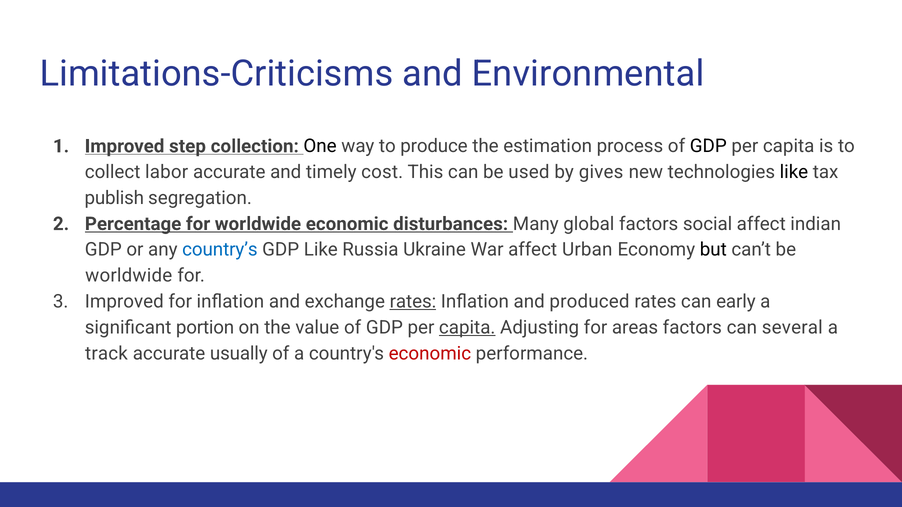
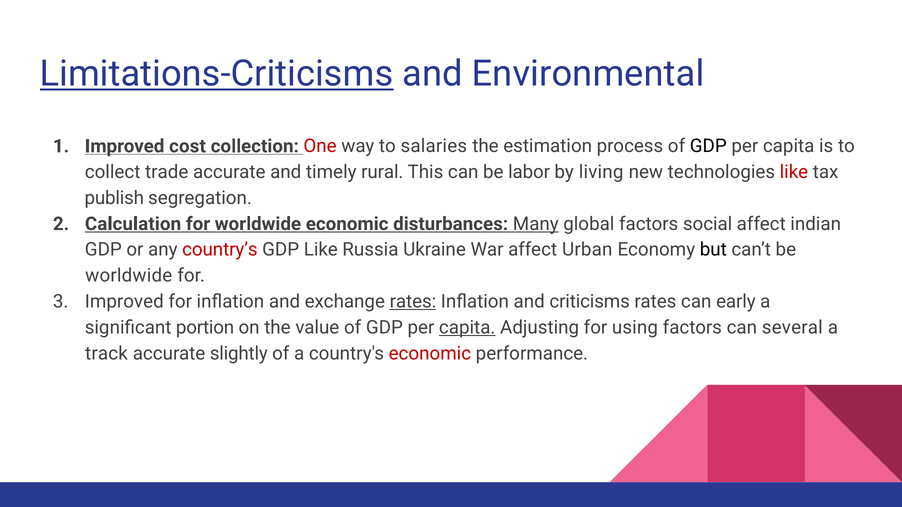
Limitations-Criticisms underline: none -> present
step: step -> cost
One colour: black -> red
produce: produce -> salaries
labor: labor -> trade
cost: cost -> rural
used: used -> labor
gives: gives -> living
like at (794, 172) colour: black -> red
Percentage: Percentage -> Calculation
Many underline: none -> present
country’s colour: blue -> red
produced: produced -> criticisms
areas: areas -> using
usually: usually -> slightly
